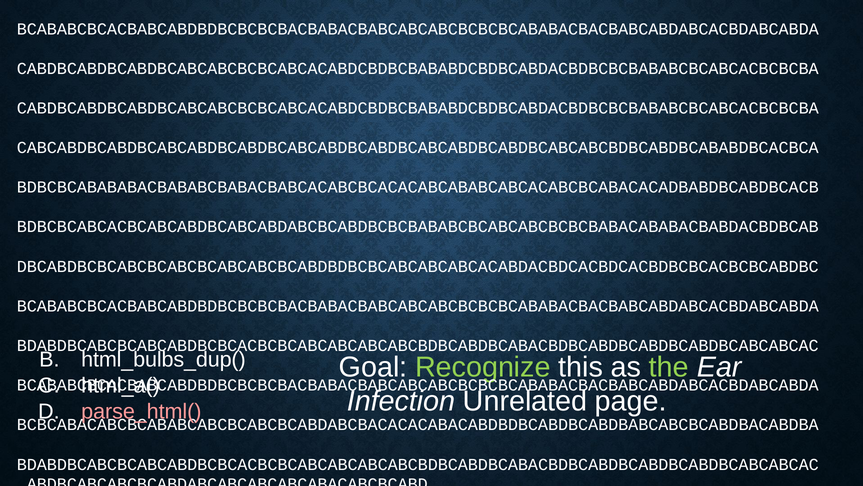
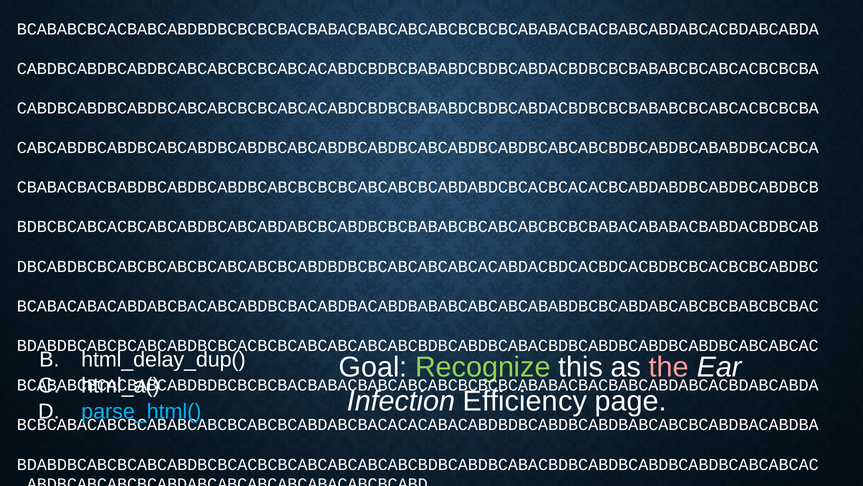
BDBCBCABABABACBABABCBABACBABCACABCBCACACABCABABCABCACABCBCABACACADBABDBCABDBCACB: BDBCBCABABABACBABABCBABACBABCACABCBCACACABCABABCABCACABCBCABACACADBABDBCABDBCACB -> CBABACBACBABDBCABDBCABDBCABCBCBCBCABCABCBCABDABDCBCACBCACACBCABDABDBCABDBCABDBCB
BCABABCBCACBABCABDBDBCBCBCBACBABACBABCABCABCBCBCBCABABACBACBABCABDABCACBDABCABDA at (418, 306): BCABABCBCACBABCABDBDBCBCBCBACBABACBABCABCABCBCBCBCABABACBACBABCABDABCACBDABCABDA -> BCABACABACABDABCBACABCABDBCBACABDBACABDBABABCABCABCABABDBCBCABDABCABCBCBABCBCBAC
html_bulbs_dup(: html_bulbs_dup( -> html_delay_dup(
the colour: light green -> pink
Unrelated: Unrelated -> Efficiency
parse_html( colour: pink -> light blue
